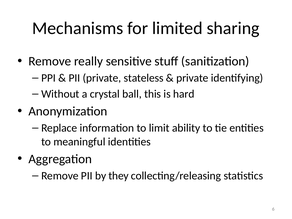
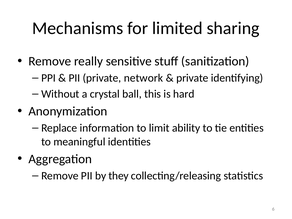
stateless: stateless -> network
